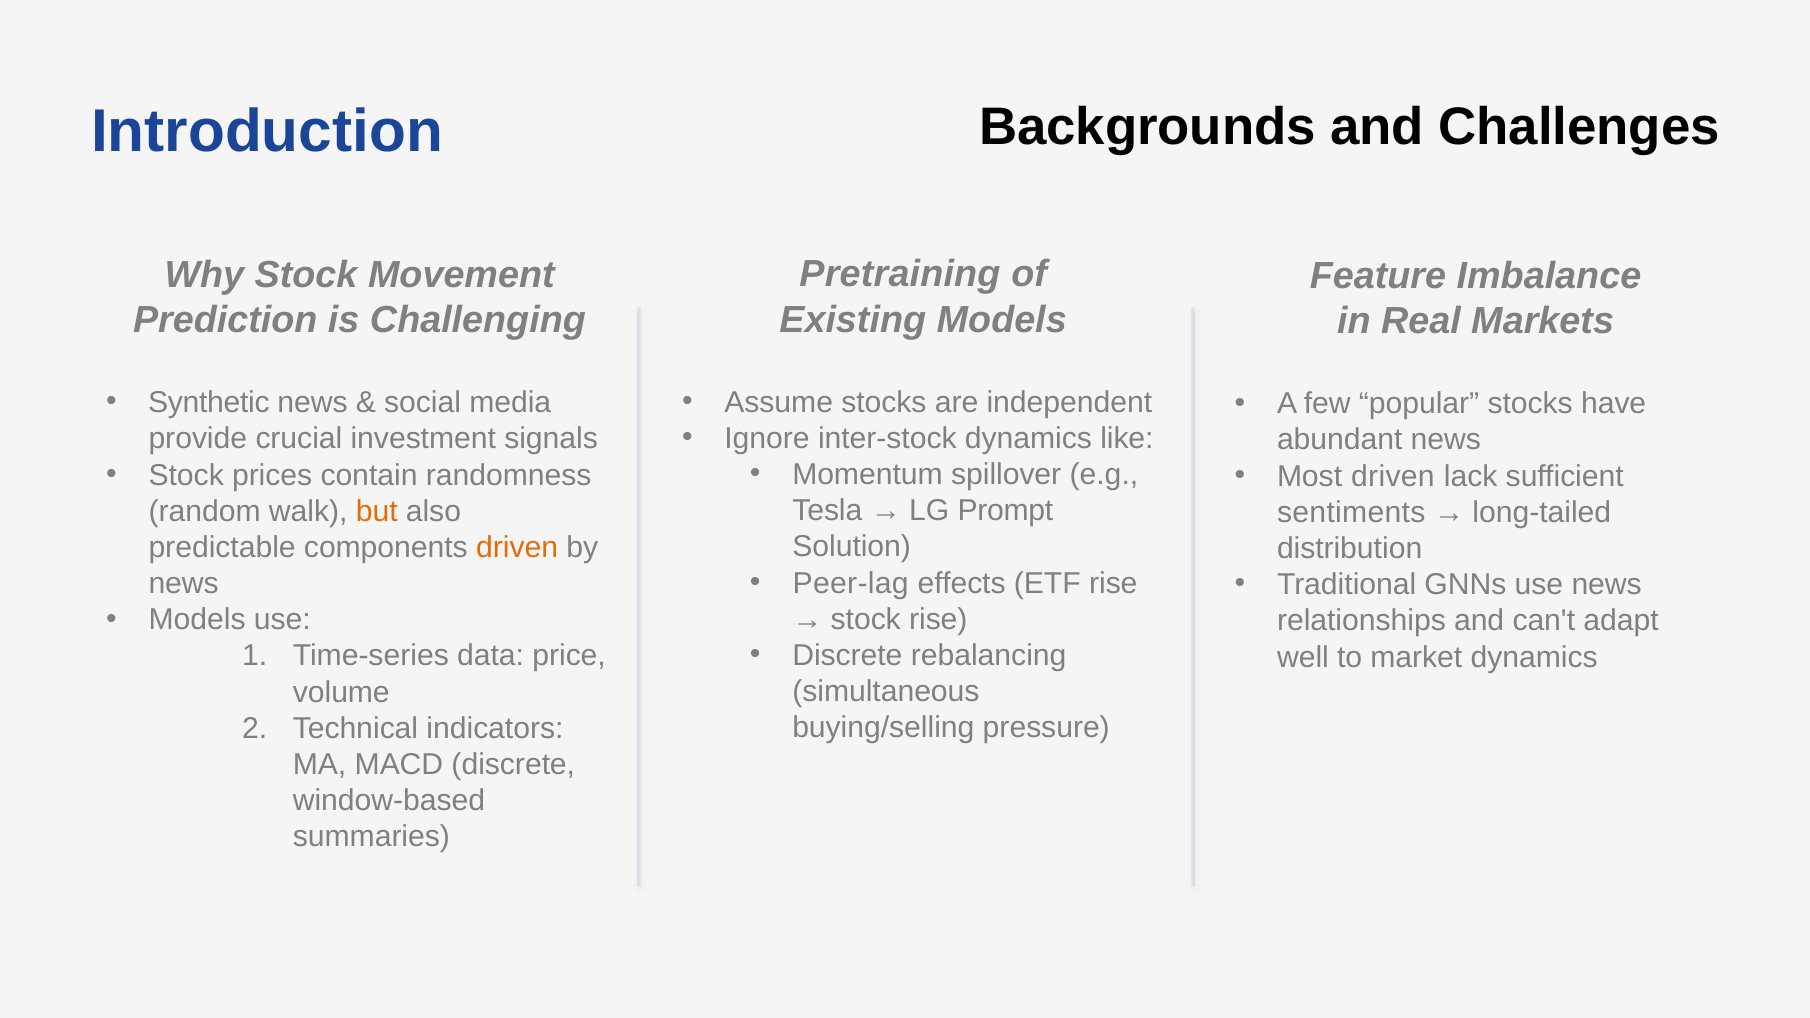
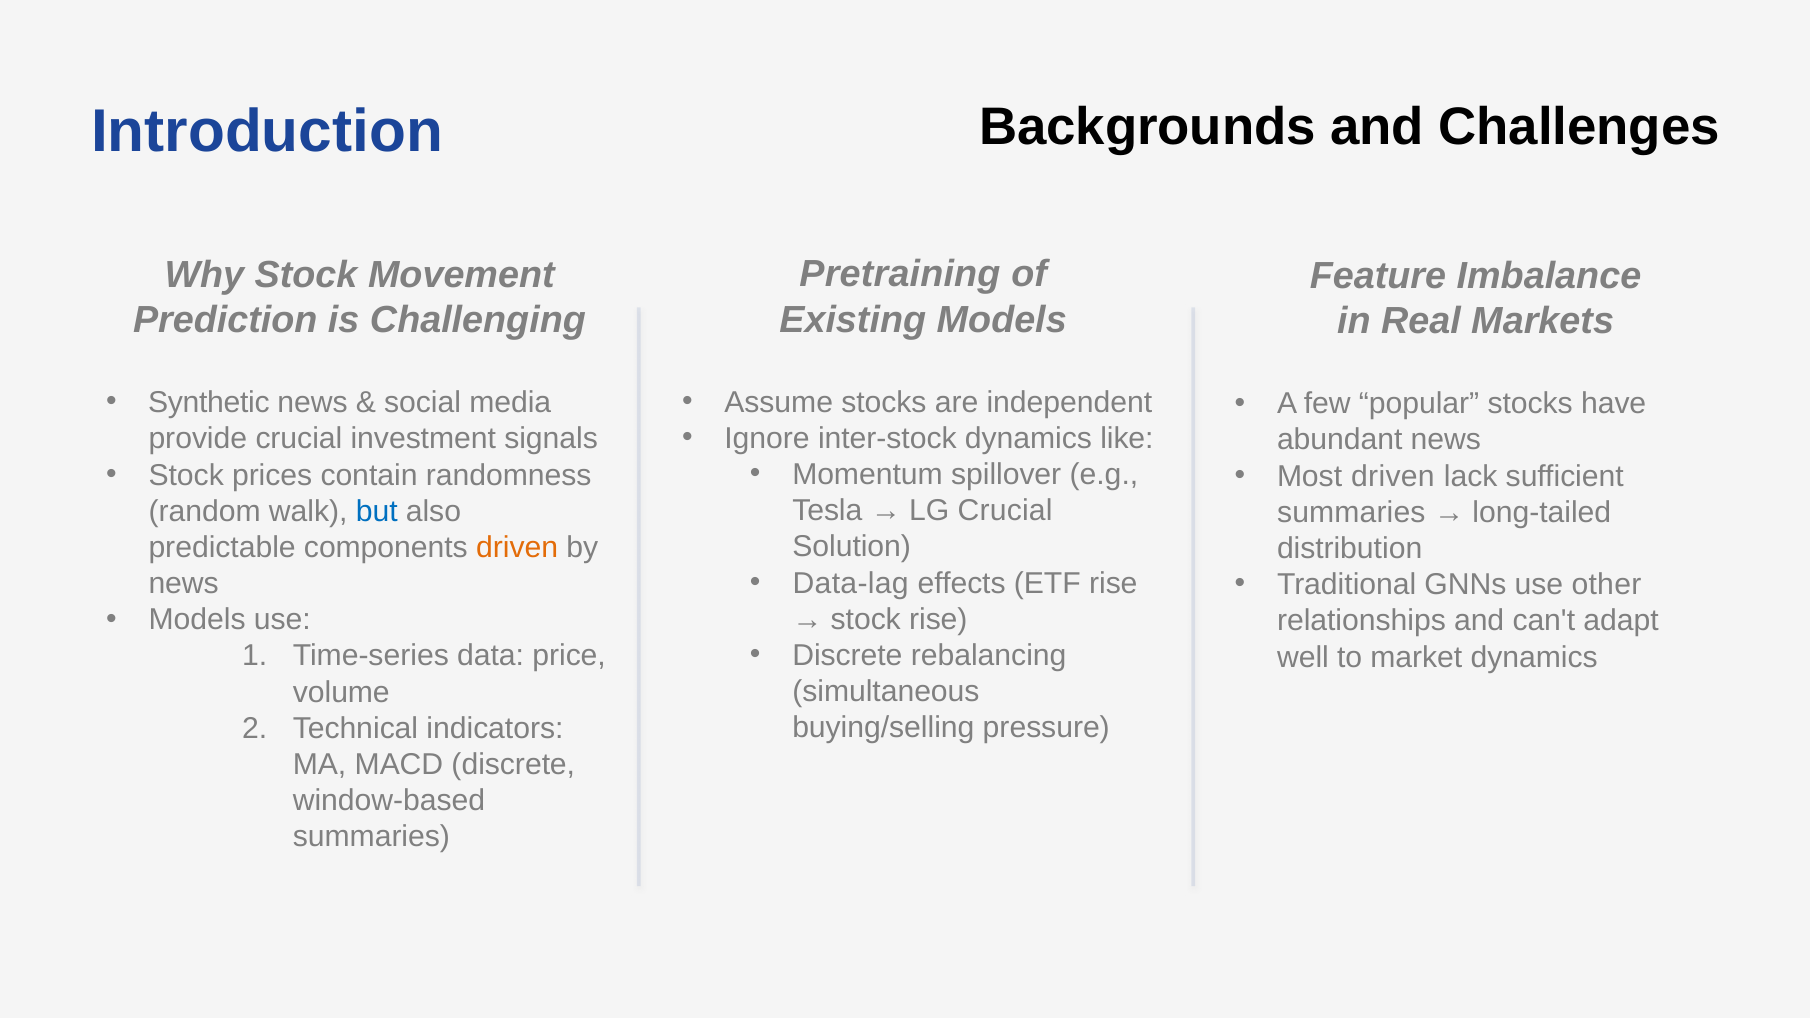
LG Prompt: Prompt -> Crucial
but colour: orange -> blue
sentiments at (1351, 513): sentiments -> summaries
Peer-lag: Peer-lag -> Data-lag
use news: news -> other
